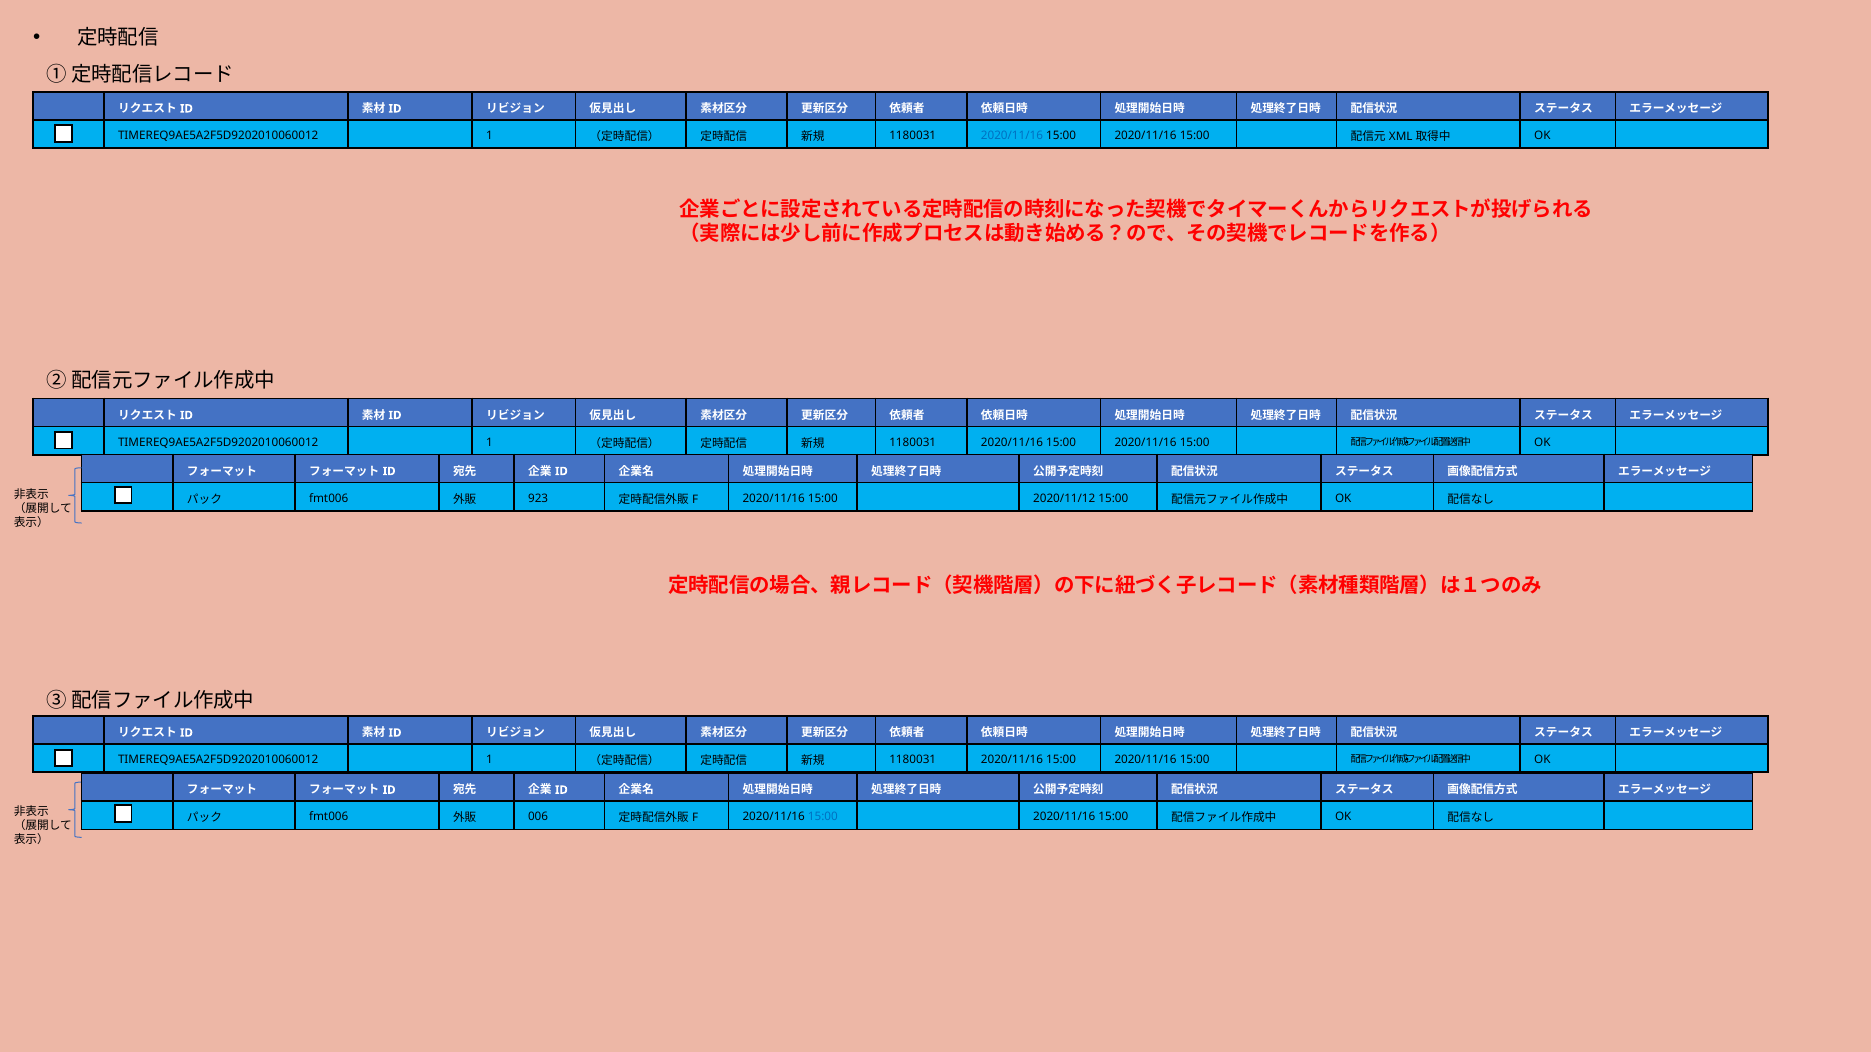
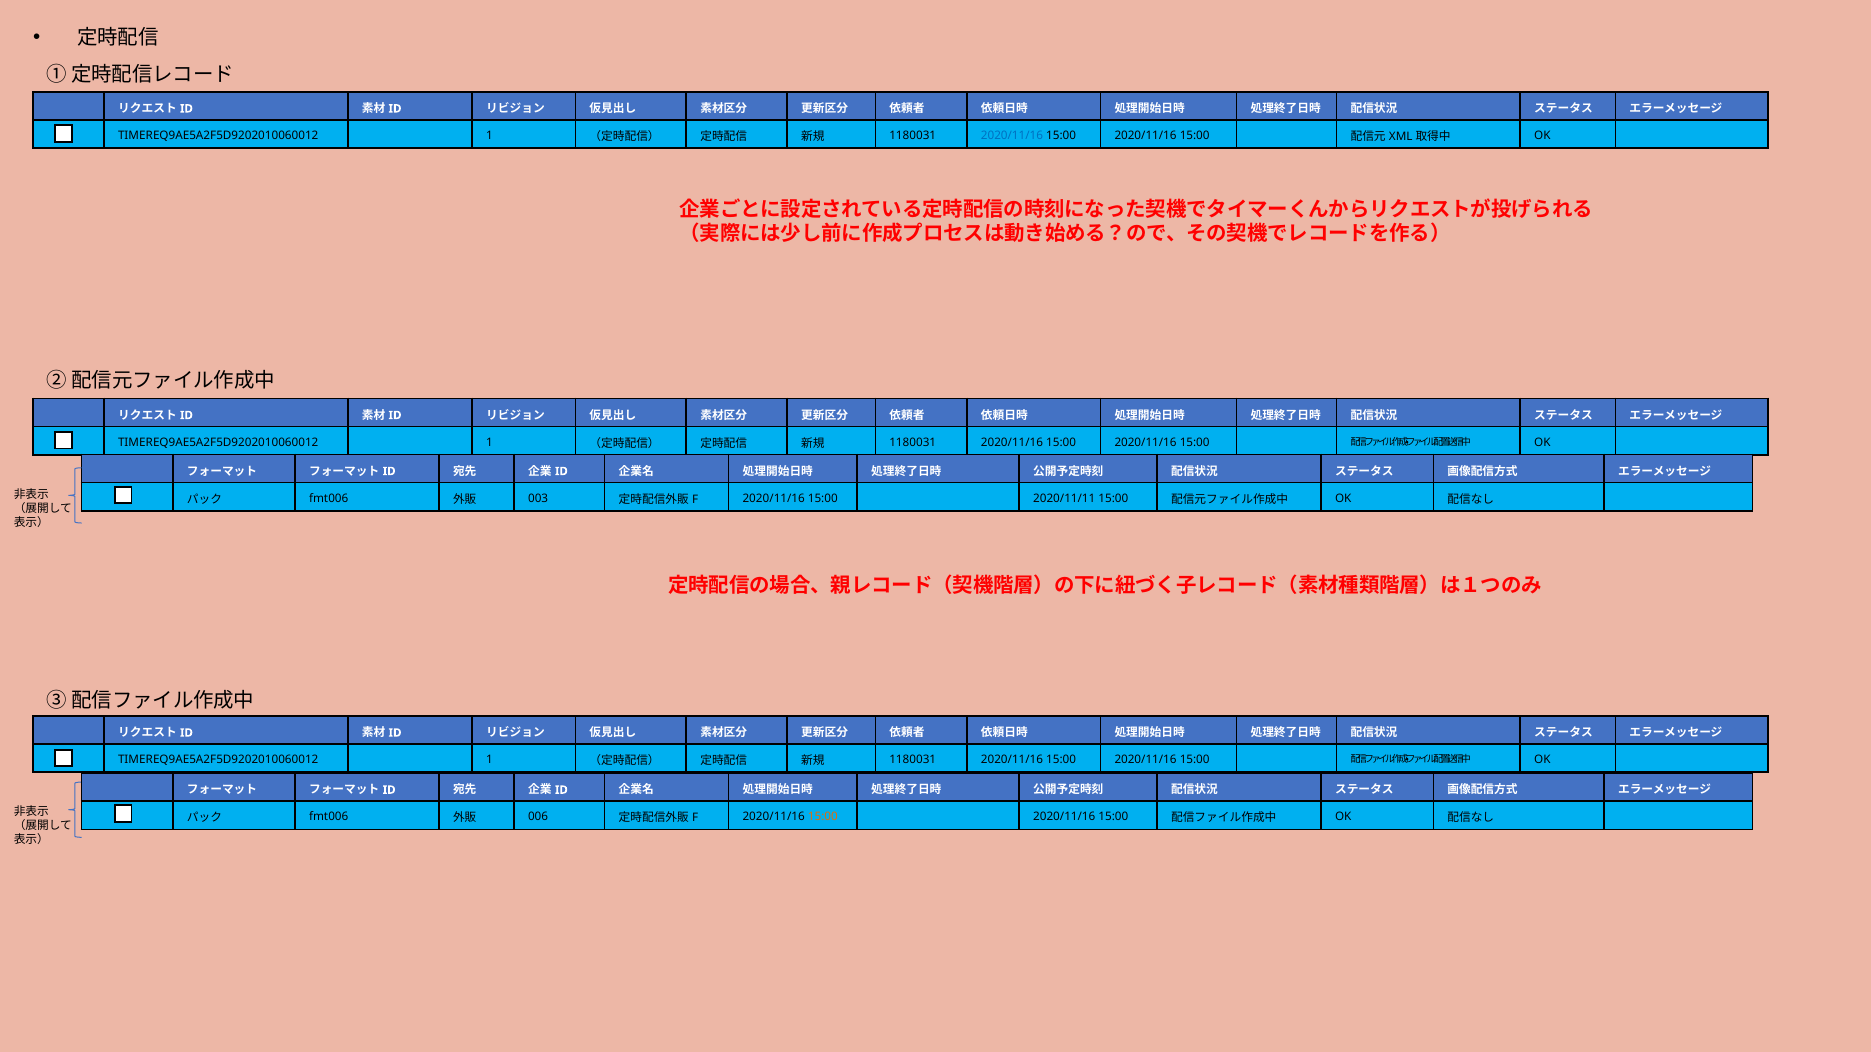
923: 923 -> 003
2020/11/12: 2020/11/12 -> 2020/11/11
15:00 at (823, 817) colour: blue -> orange
